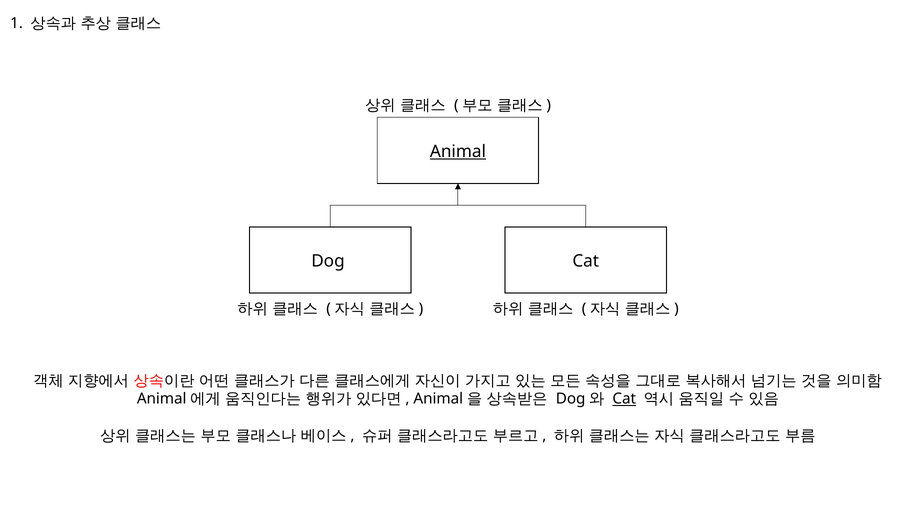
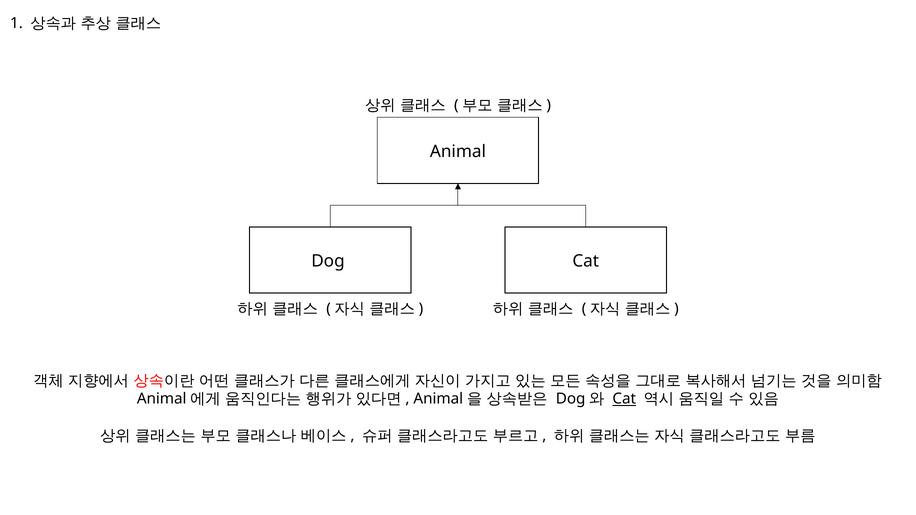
Animal underline: present -> none
